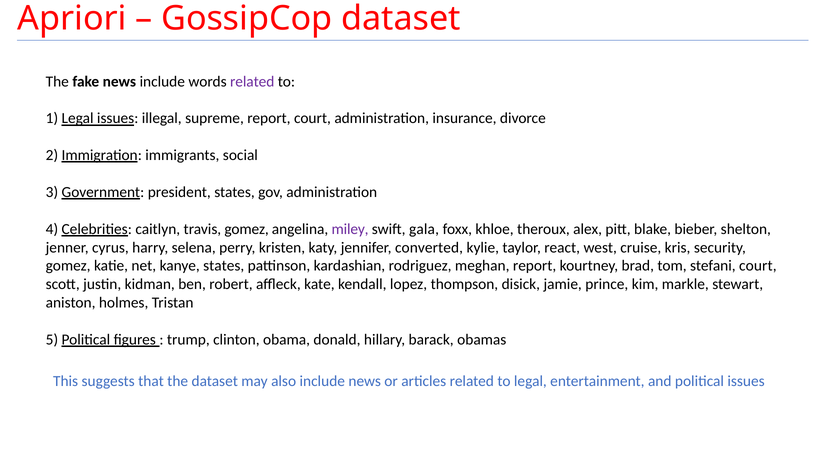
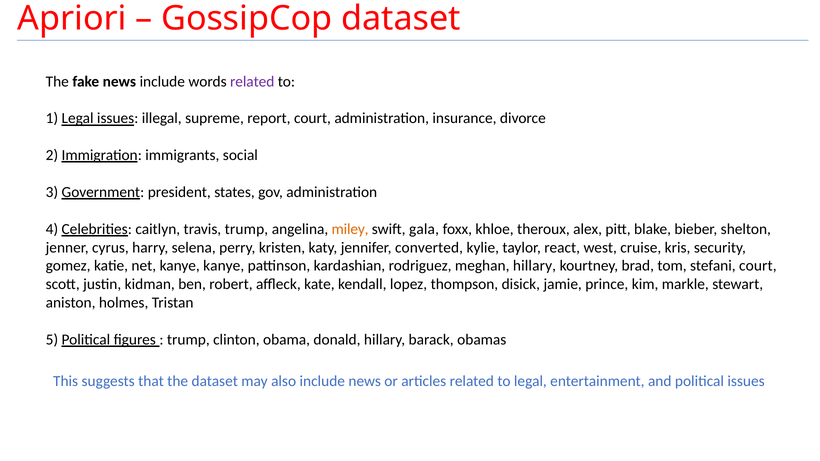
travis gomez: gomez -> trump
miley colour: purple -> orange
kanye states: states -> kanye
meghan report: report -> hillary
